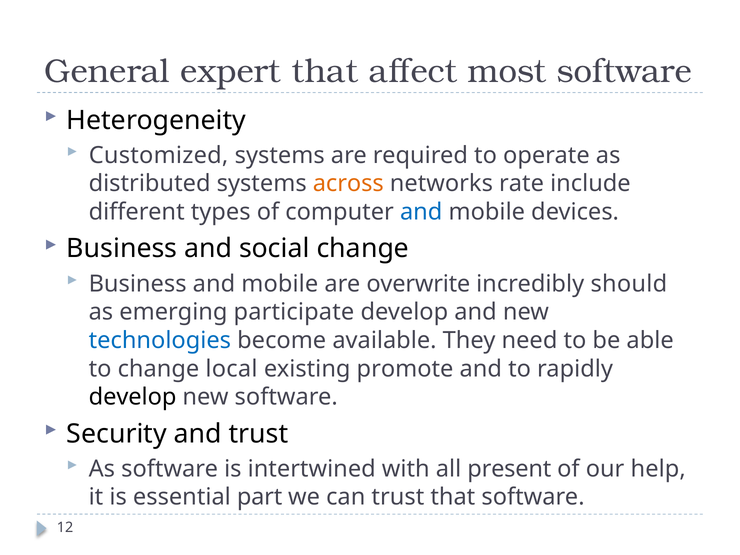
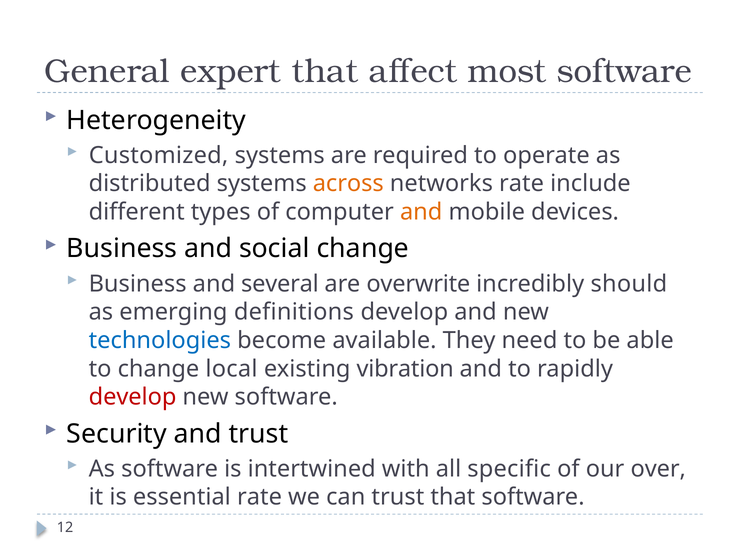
and at (421, 212) colour: blue -> orange
Business and mobile: mobile -> several
participate: participate -> definitions
promote: promote -> vibration
develop at (133, 397) colour: black -> red
present: present -> specific
help: help -> over
essential part: part -> rate
